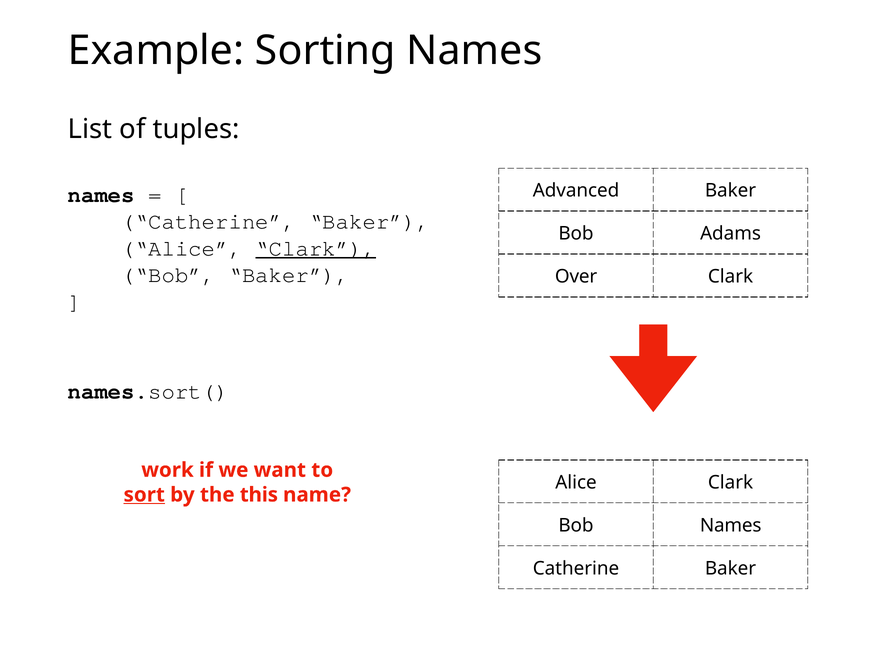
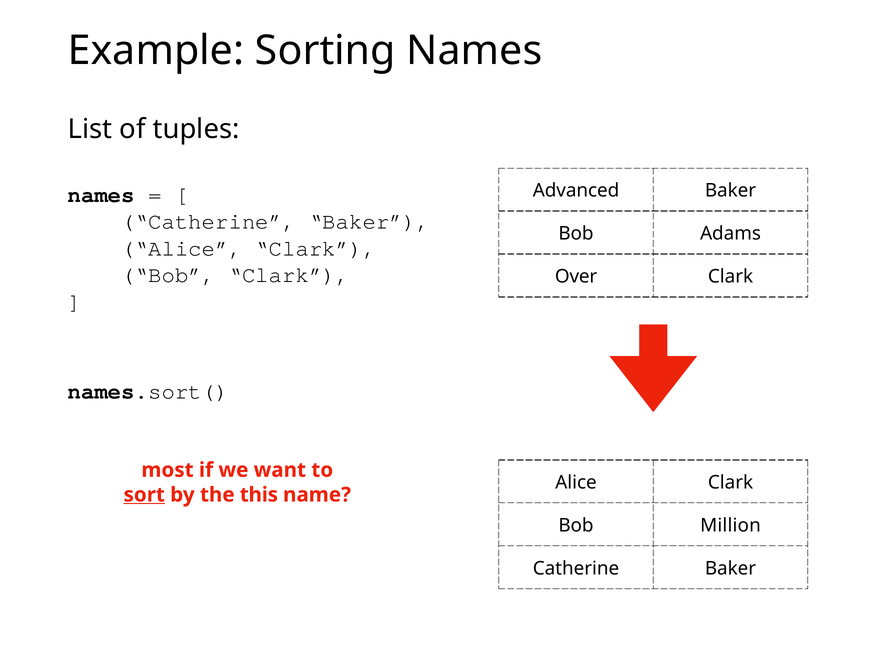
Clark at (316, 248) underline: present -> none
Bob Baker: Baker -> Clark
work: work -> most
Bob Names: Names -> Million
